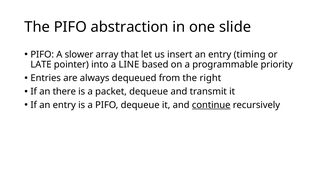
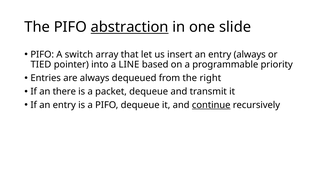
abstraction underline: none -> present
slower: slower -> switch
entry timing: timing -> always
LATE: LATE -> TIED
